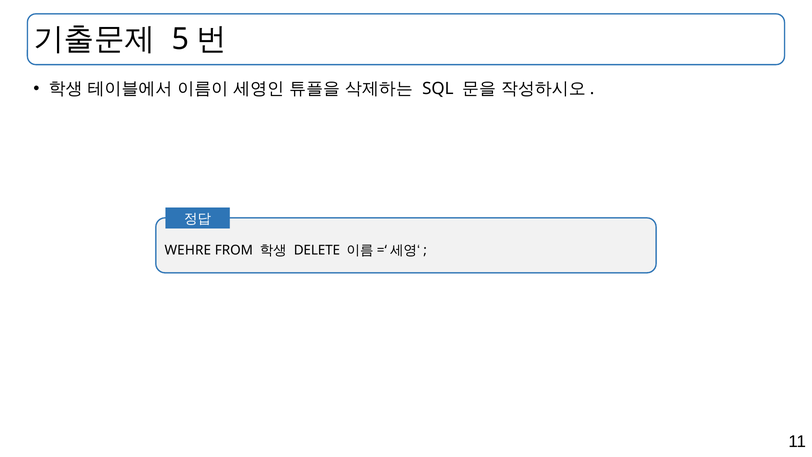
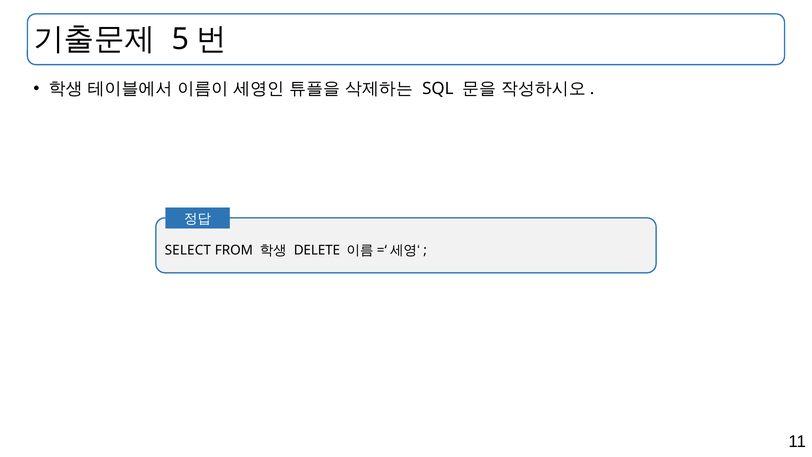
WEHRE: WEHRE -> SELECT
